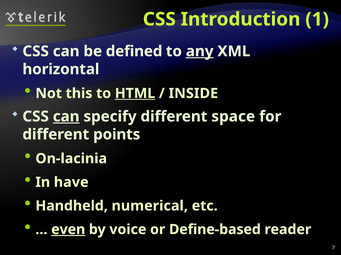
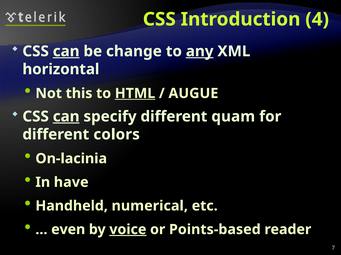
1: 1 -> 4
can at (66, 51) underline: none -> present
defined: defined -> change
INSIDE: INSIDE -> AUGUE
space: space -> quam
points: points -> colors
even underline: present -> none
voice underline: none -> present
Define-based: Define-based -> Points-based
